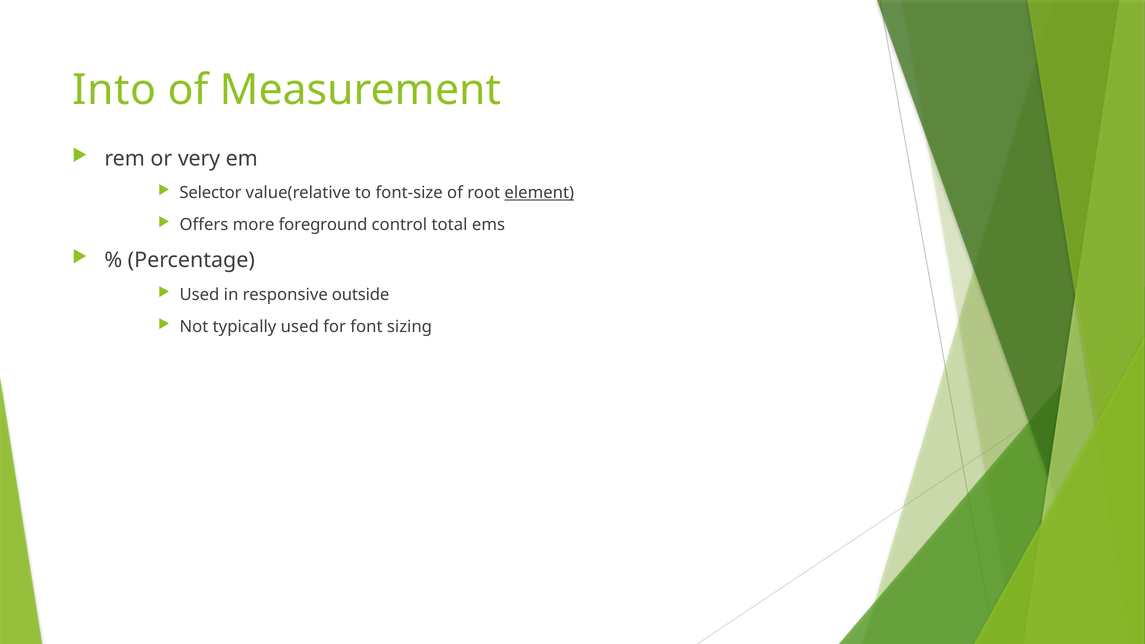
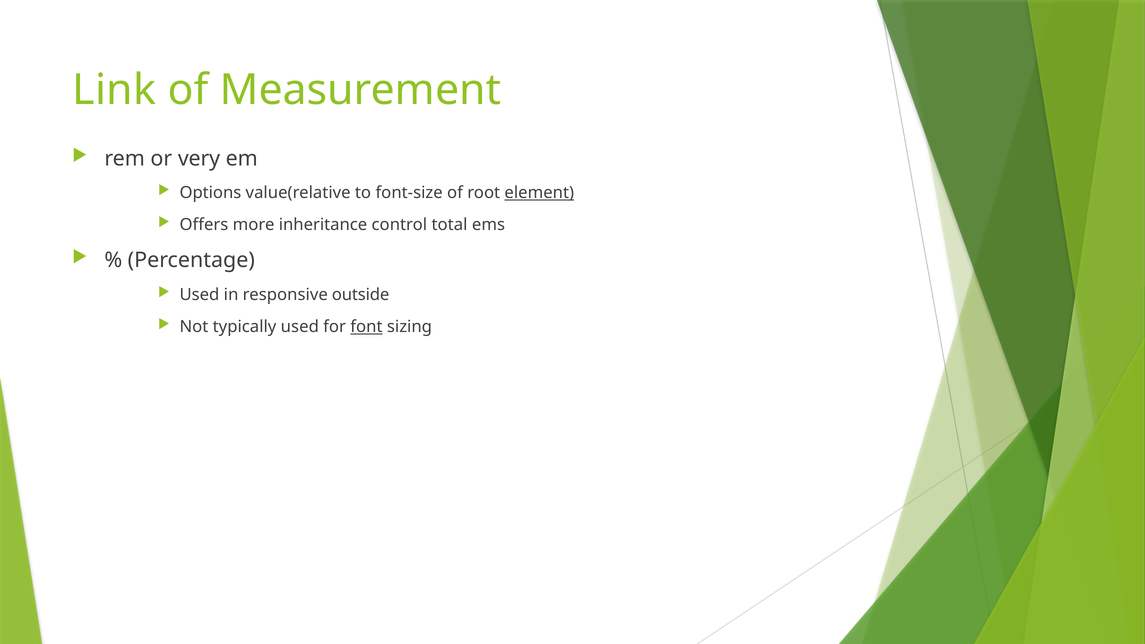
Into: Into -> Link
Selector: Selector -> Options
foreground: foreground -> inheritance
font underline: none -> present
